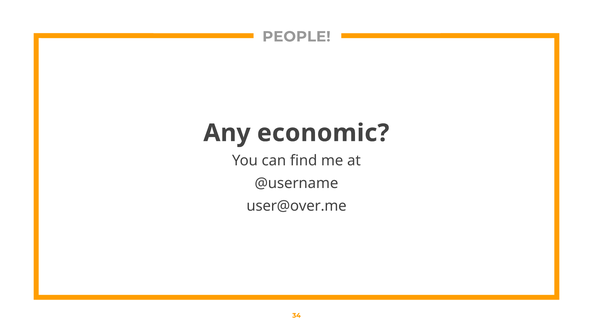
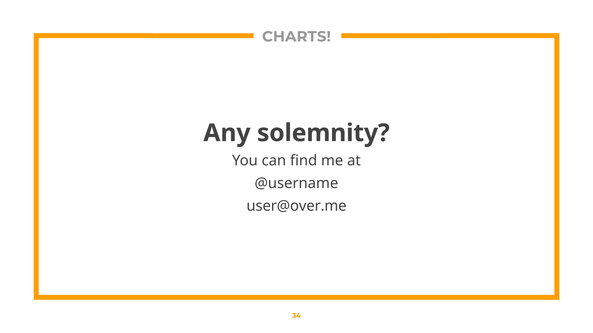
PEOPLE: PEOPLE -> CHARTS
economic: economic -> solemnity
